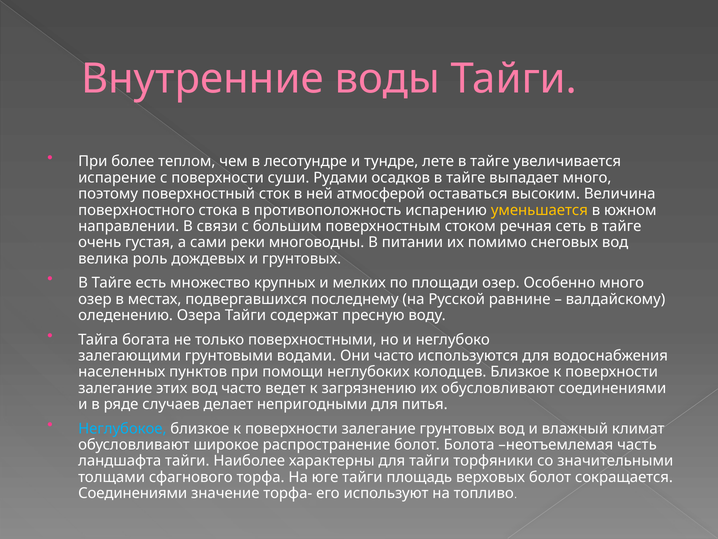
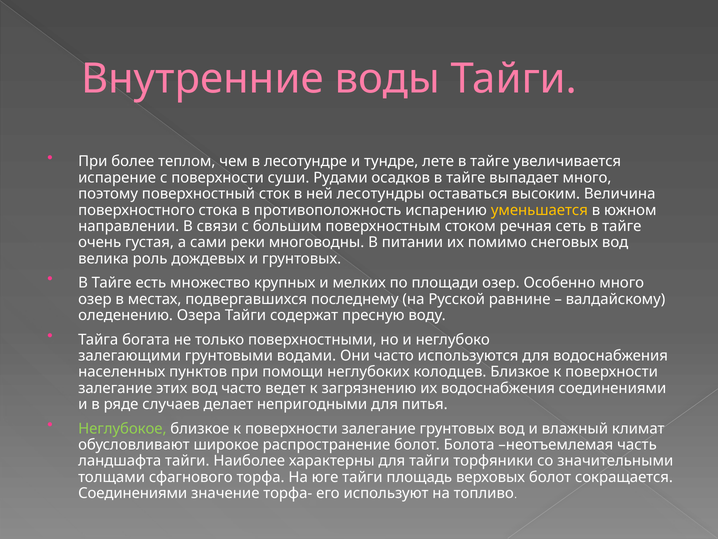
атмосферой: атмосферой -> лесотундры
их обусловливают: обусловливают -> водоснабжения
Неглубокое colour: light blue -> light green
